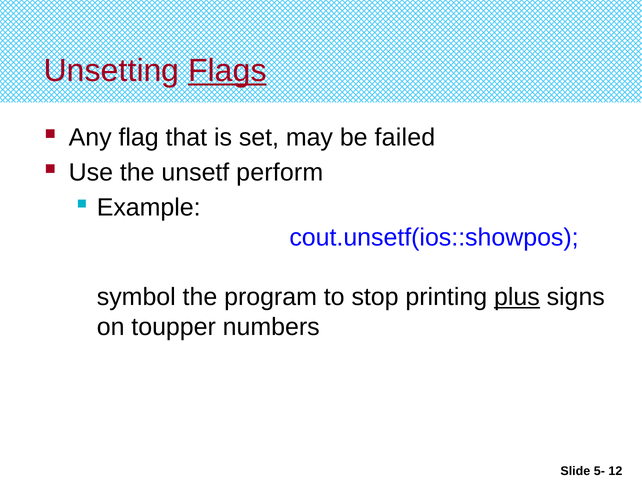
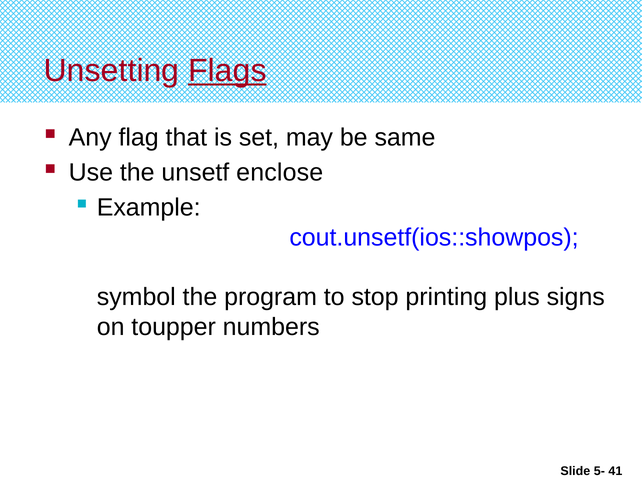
failed: failed -> same
perform: perform -> enclose
plus underline: present -> none
12: 12 -> 41
